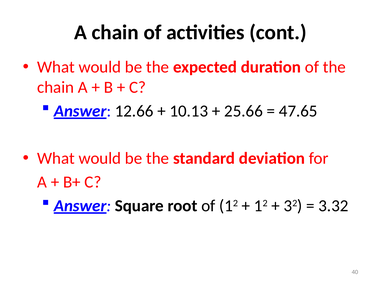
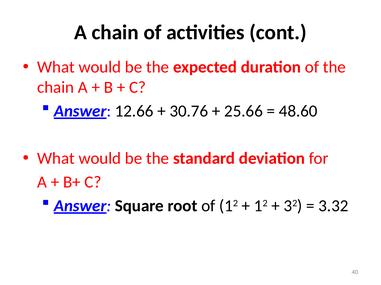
10.13: 10.13 -> 30.76
47.65: 47.65 -> 48.60
